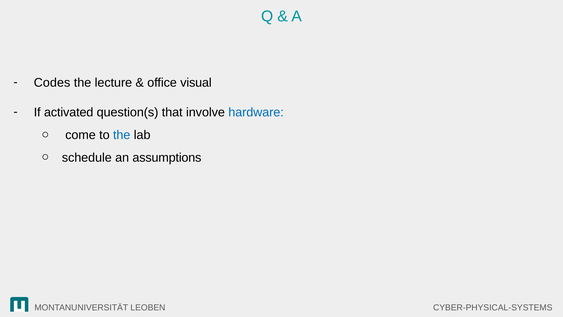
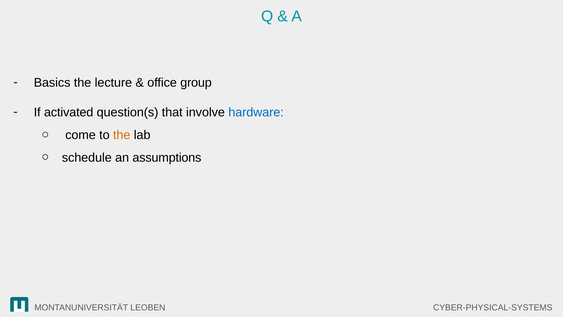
Codes: Codes -> Basics
visual: visual -> group
the at (122, 135) colour: blue -> orange
